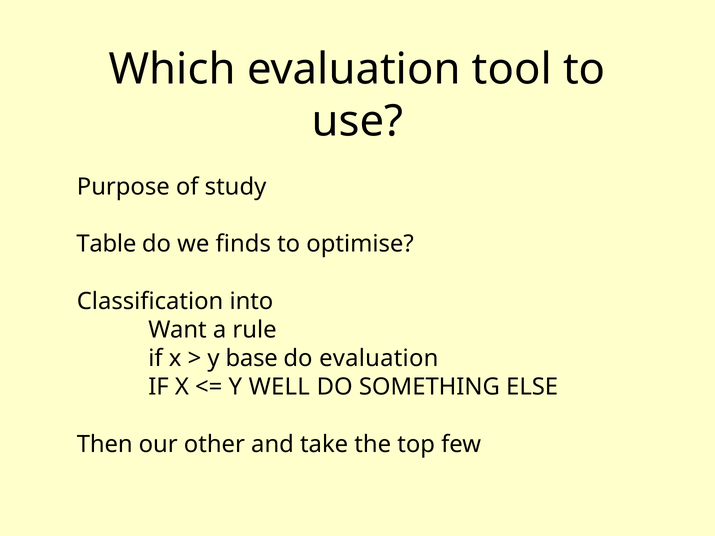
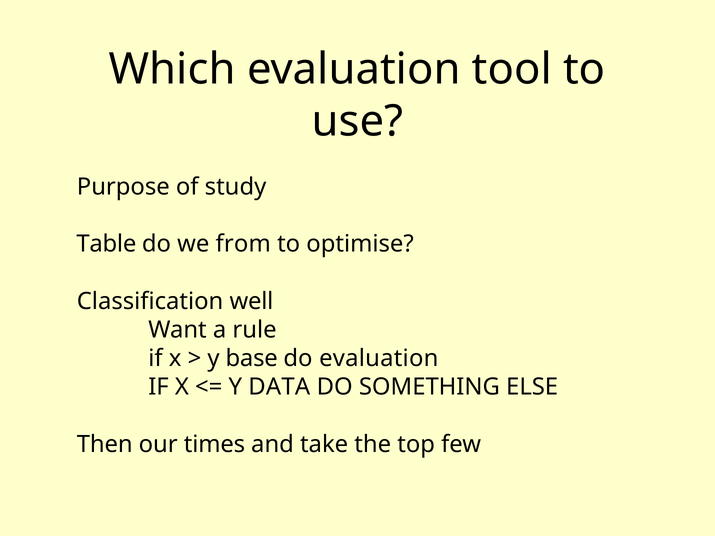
finds: finds -> from
into: into -> well
WELL: WELL -> DATA
other: other -> times
